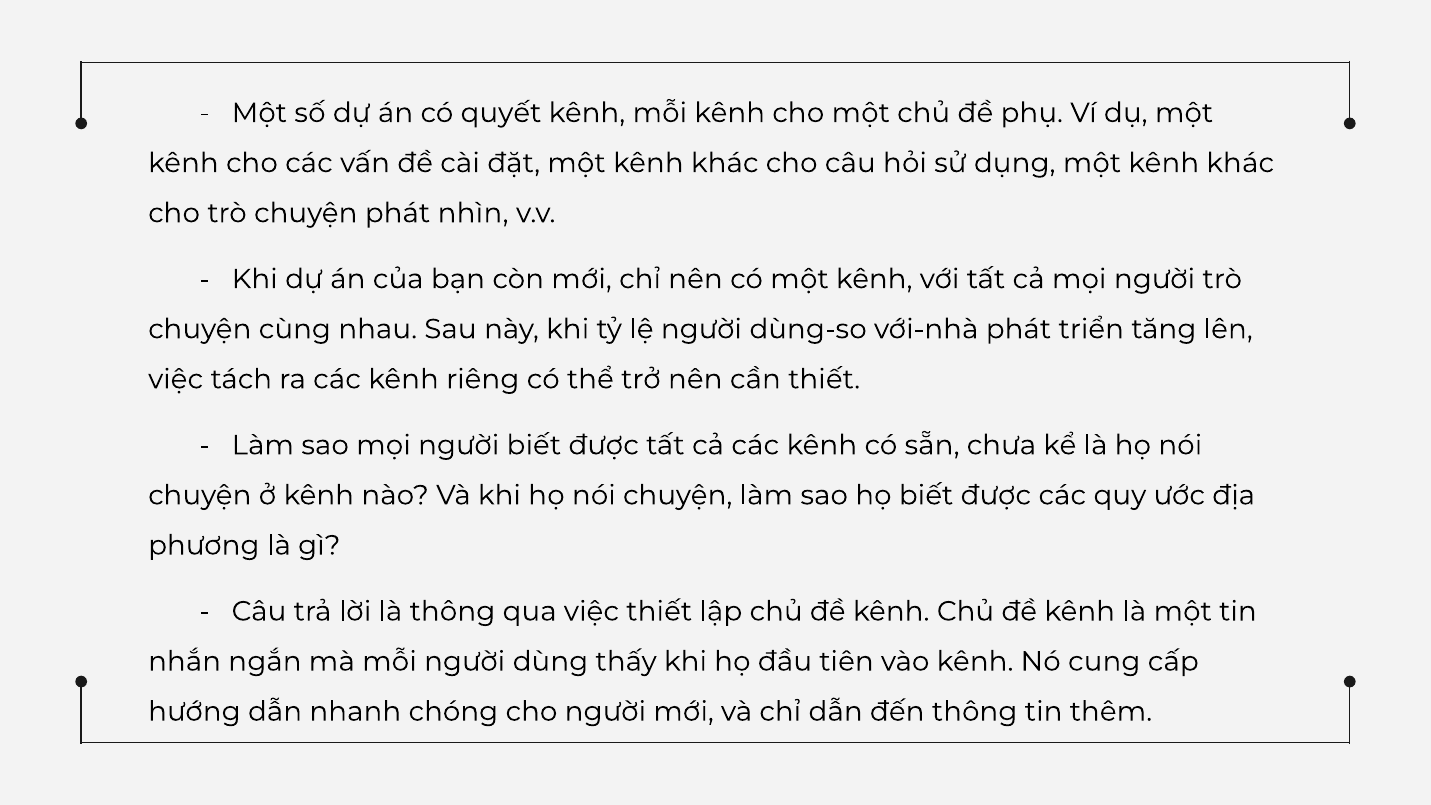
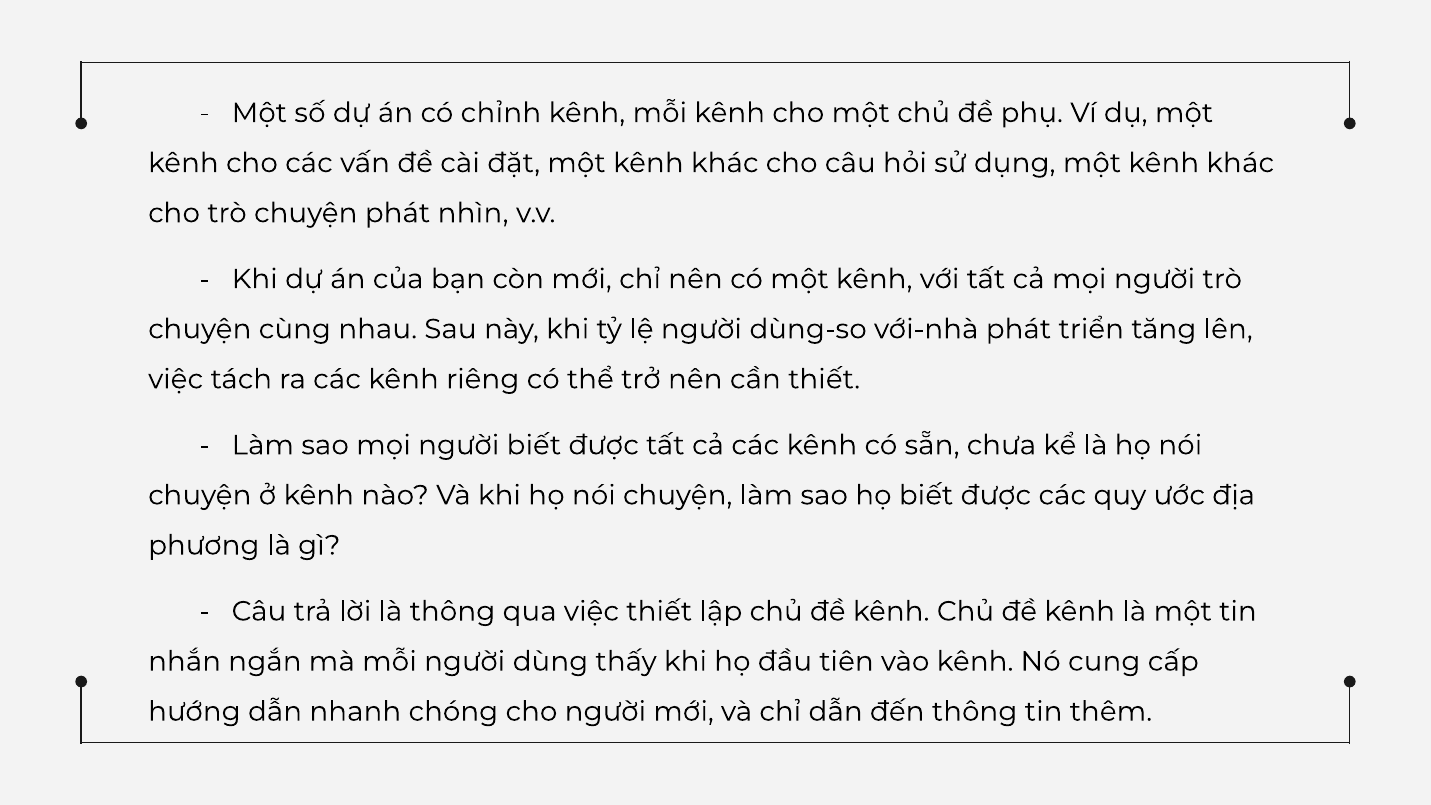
quyết: quyết -> chỉnh
